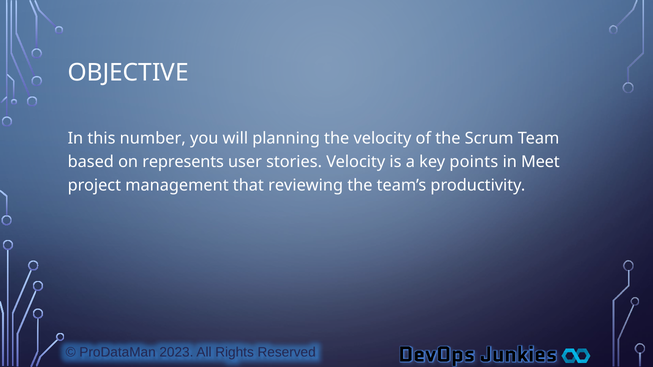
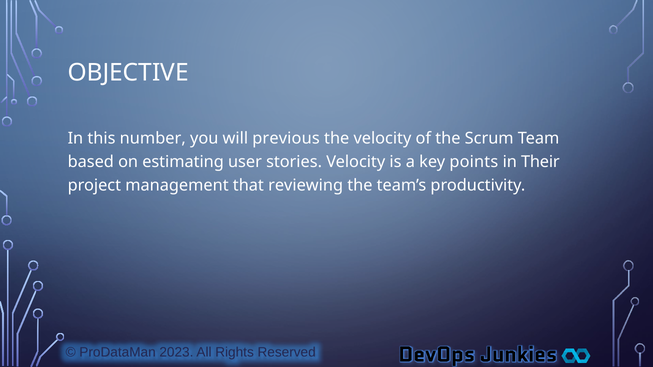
planning: planning -> previous
represents: represents -> estimating
Meet: Meet -> Their
